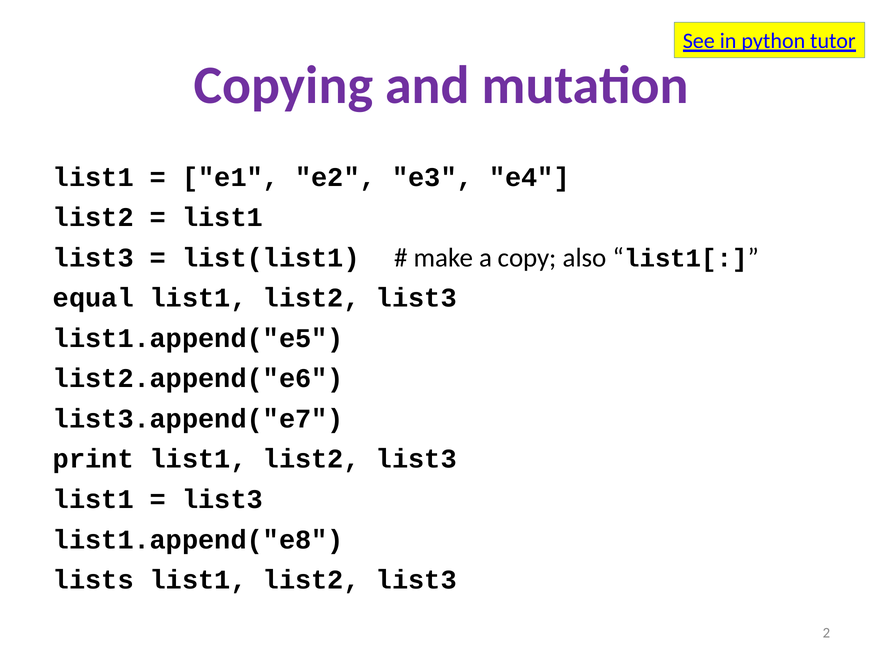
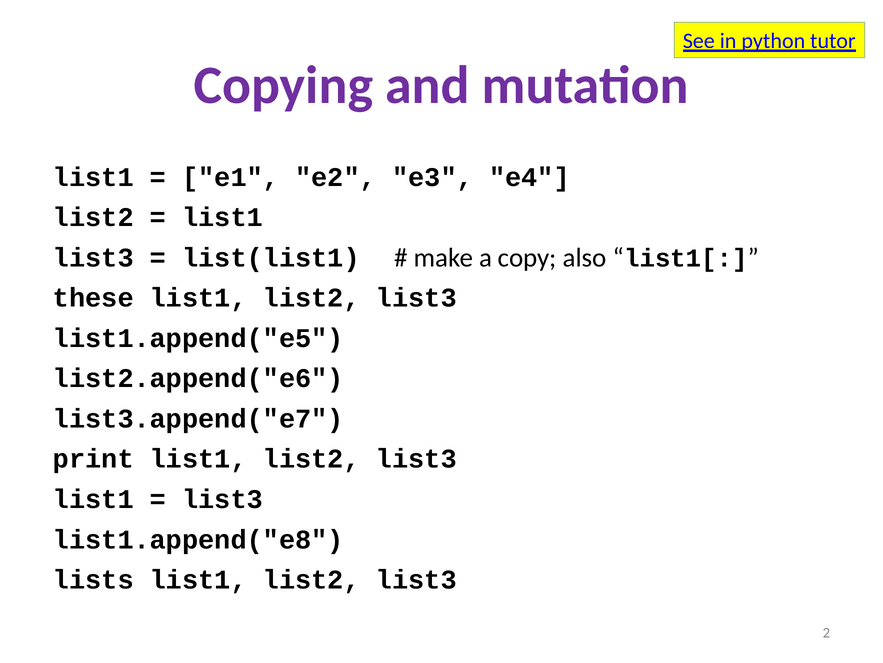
equal: equal -> these
